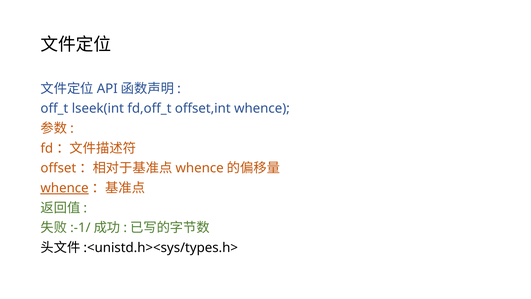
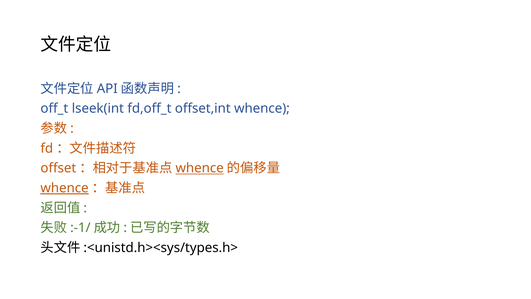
whence at (200, 168) underline: none -> present
